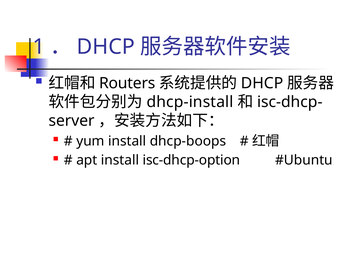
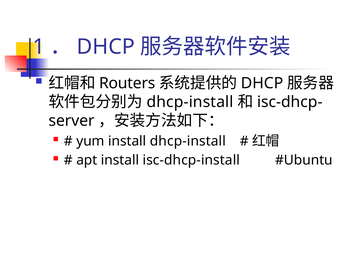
install dhcp-boops: dhcp-boops -> dhcp-install
isc-dhcp-option: isc-dhcp-option -> isc-dhcp-install
